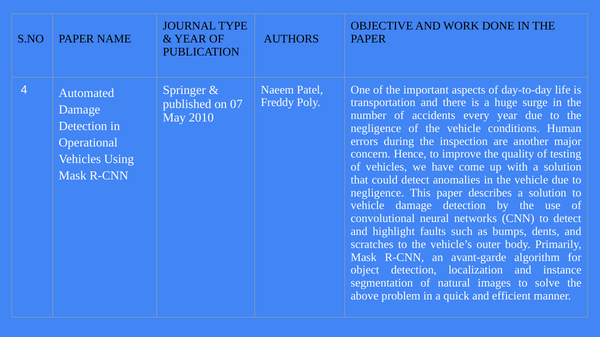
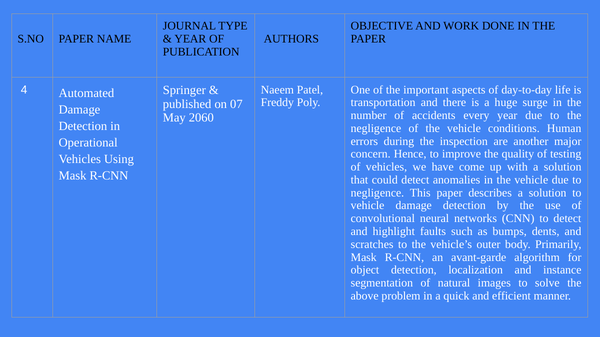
2010: 2010 -> 2060
